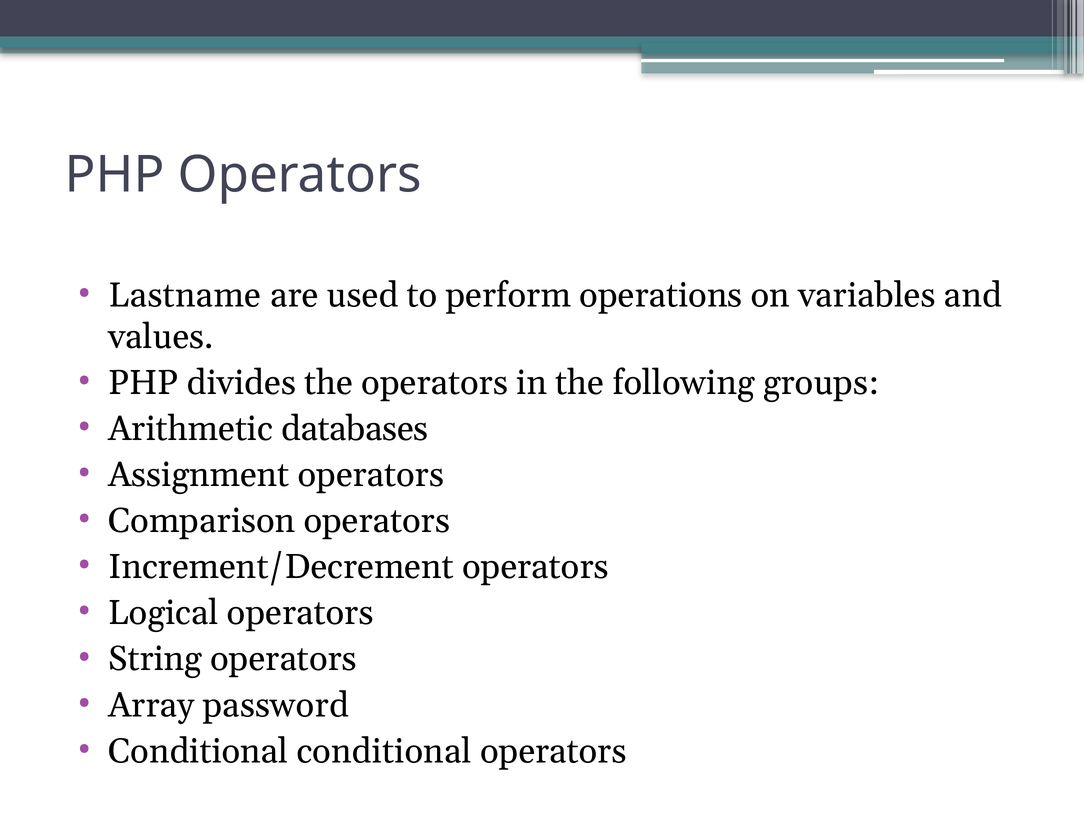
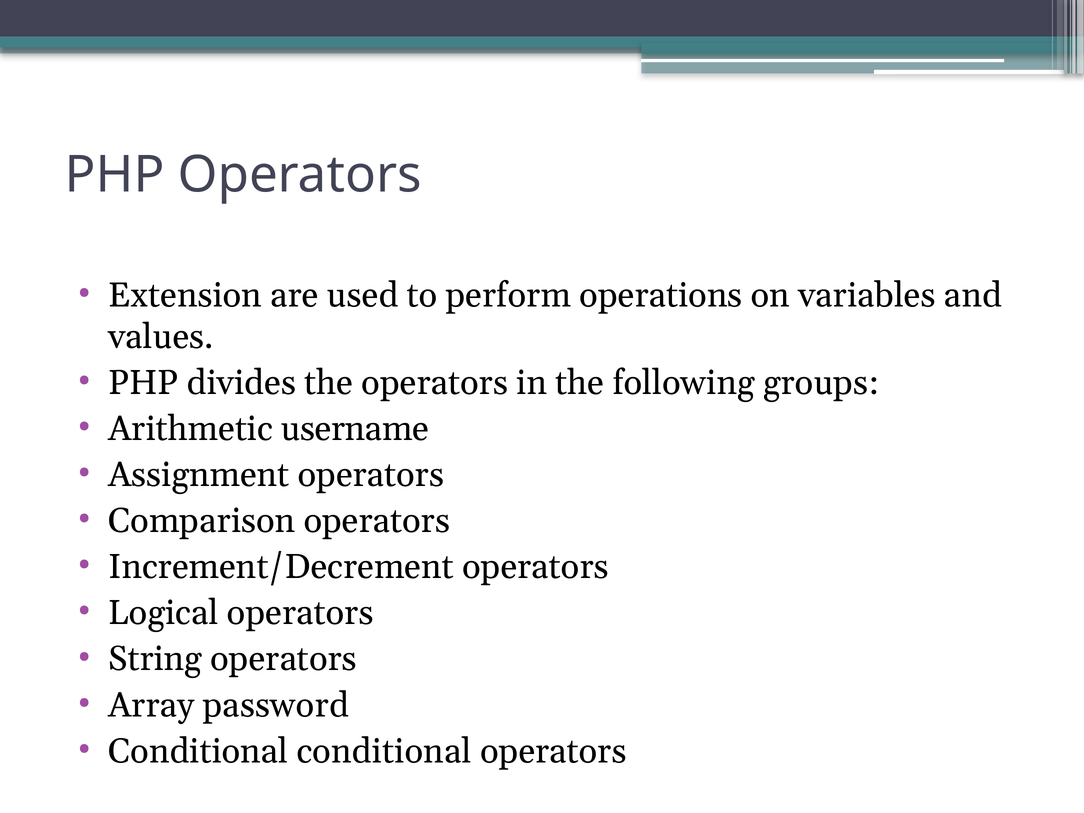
Lastname: Lastname -> Extension
databases: databases -> username
